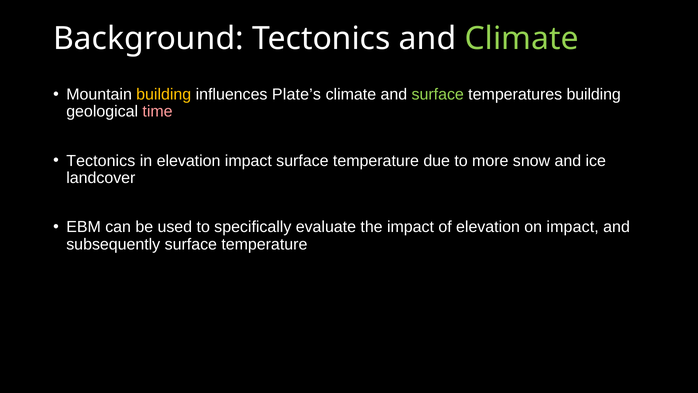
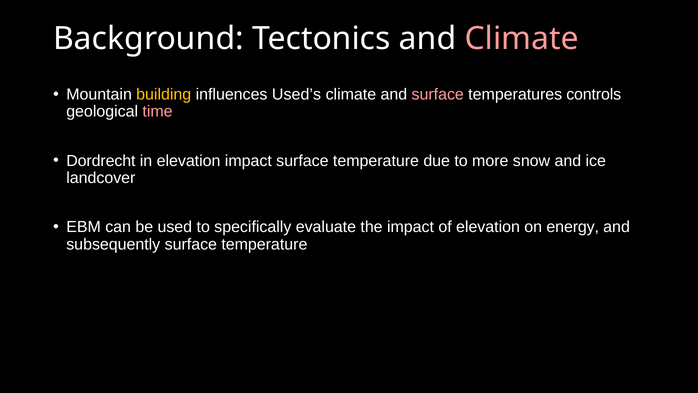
Climate at (522, 39) colour: light green -> pink
Plate’s: Plate’s -> Used’s
surface at (438, 94) colour: light green -> pink
temperatures building: building -> controls
Tectonics at (101, 161): Tectonics -> Dordrecht
on impact: impact -> energy
